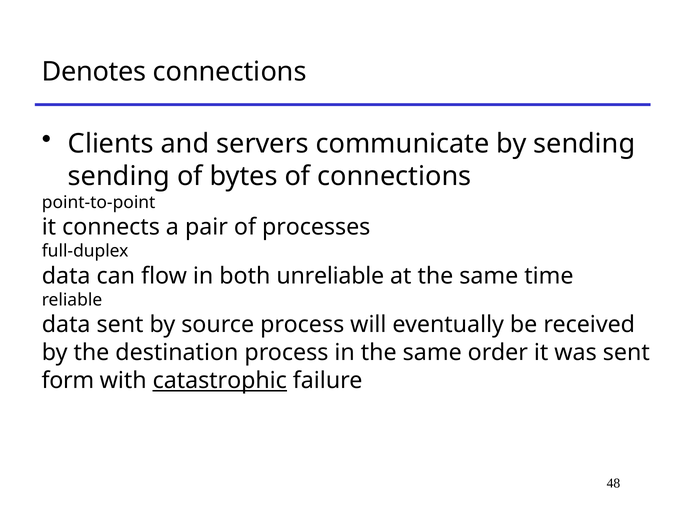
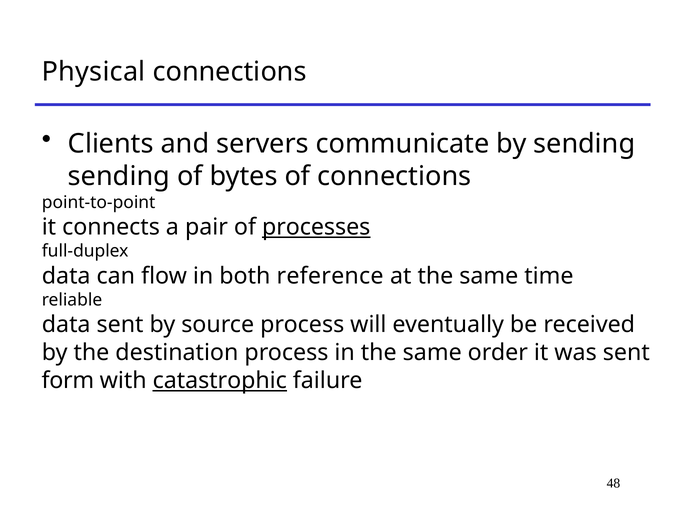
Denotes: Denotes -> Physical
processes underline: none -> present
unreliable: unreliable -> reference
